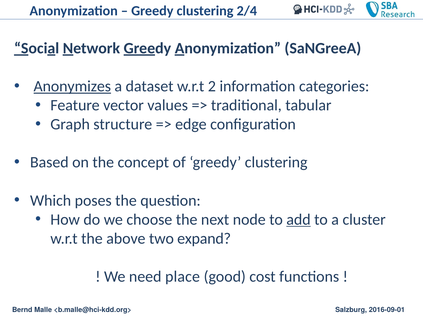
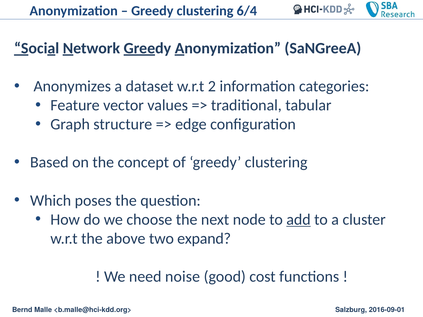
2/4: 2/4 -> 6/4
Anonymizes underline: present -> none
place: place -> noise
